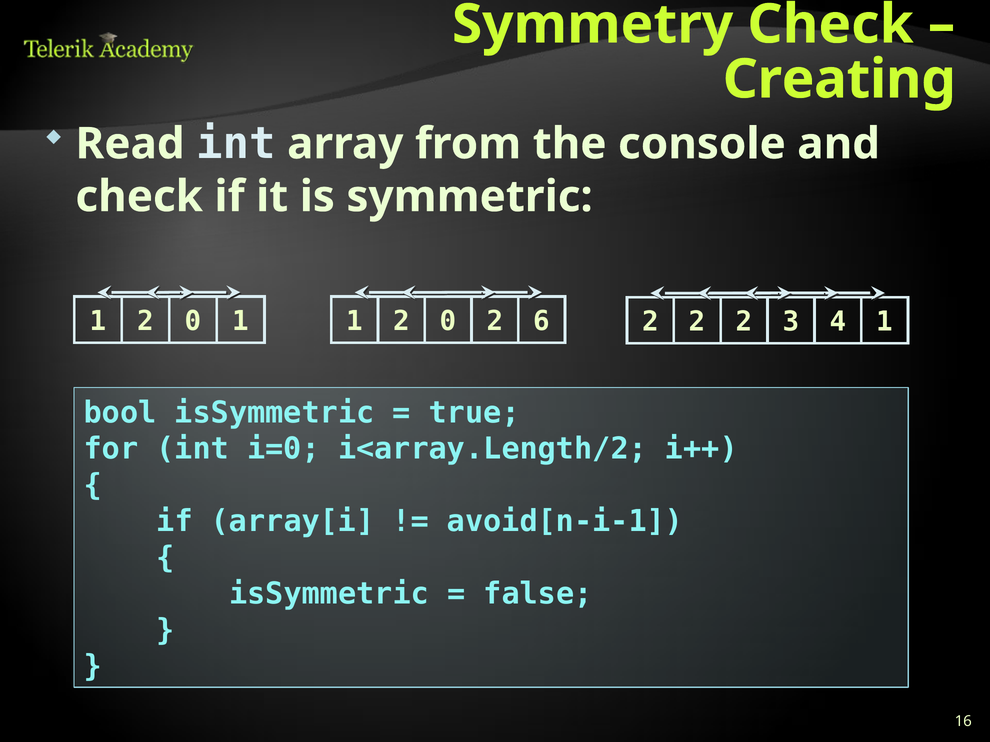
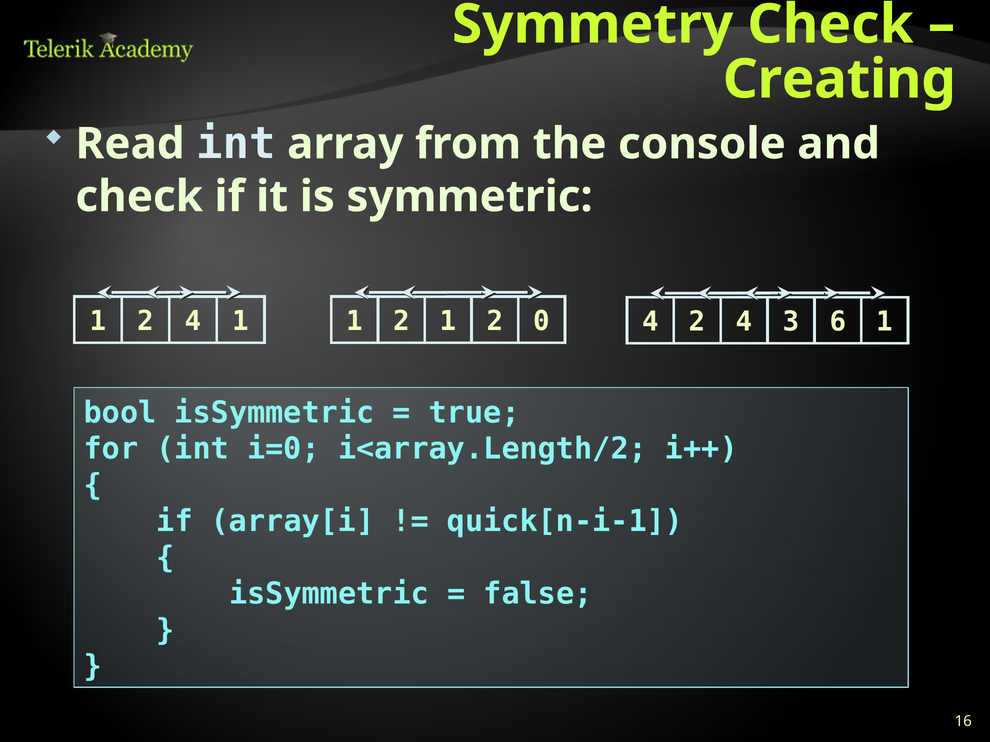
0 at (193, 321): 0 -> 4
0 at (448, 321): 0 -> 1
6: 6 -> 0
2 at (650, 322): 2 -> 4
2 at (744, 322): 2 -> 4
4: 4 -> 6
avoid[n-i-1: avoid[n-i-1 -> quick[n-i-1
